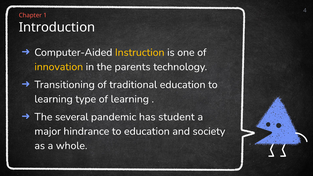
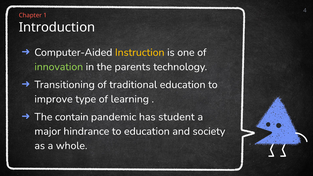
innovation colour: yellow -> light green
learning at (54, 99): learning -> improve
several: several -> contain
